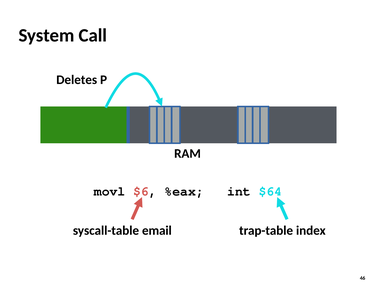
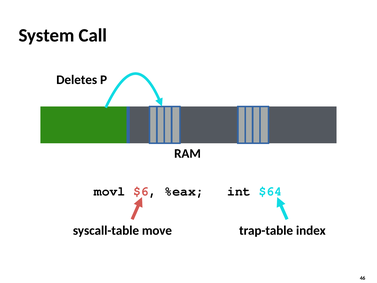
email: email -> move
